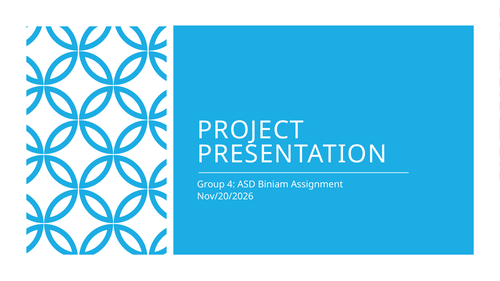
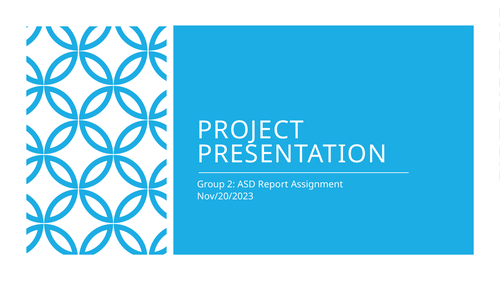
4: 4 -> 2
Biniam: Biniam -> Report
Nov/20/2026: Nov/20/2026 -> Nov/20/2023
